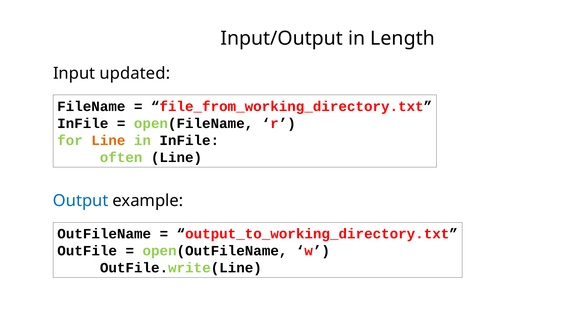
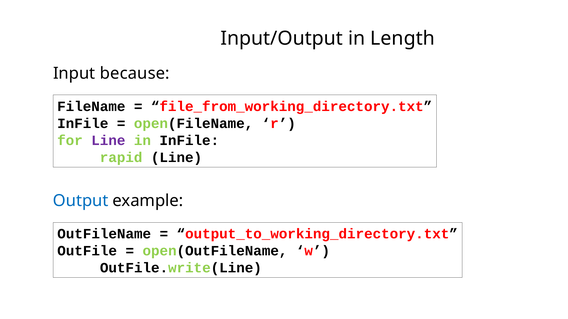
updated: updated -> because
Line at (108, 141) colour: orange -> purple
often: often -> rapid
